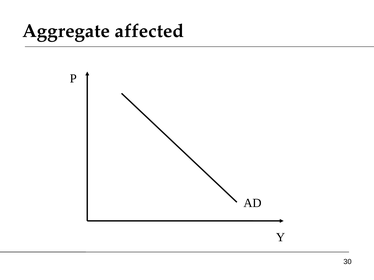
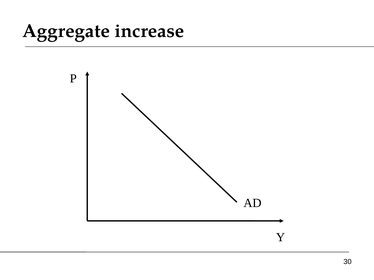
affected: affected -> increase
